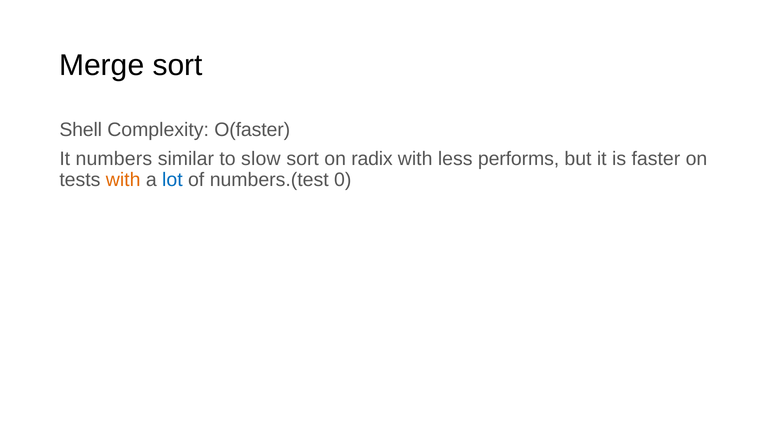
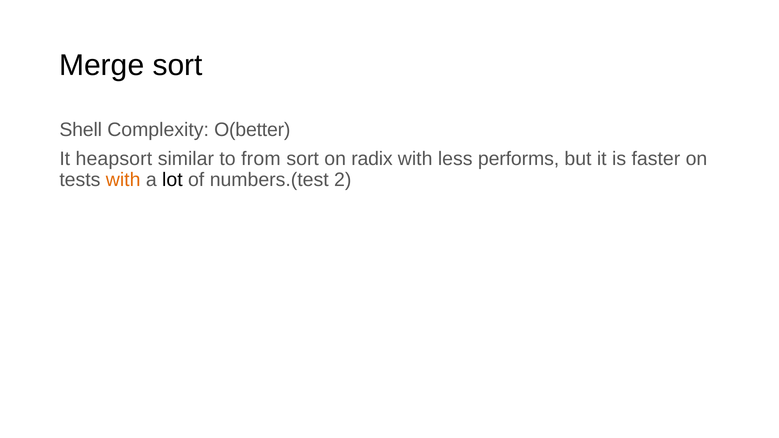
O(faster: O(faster -> O(better
numbers: numbers -> heapsort
slow: slow -> from
lot colour: blue -> black
0: 0 -> 2
